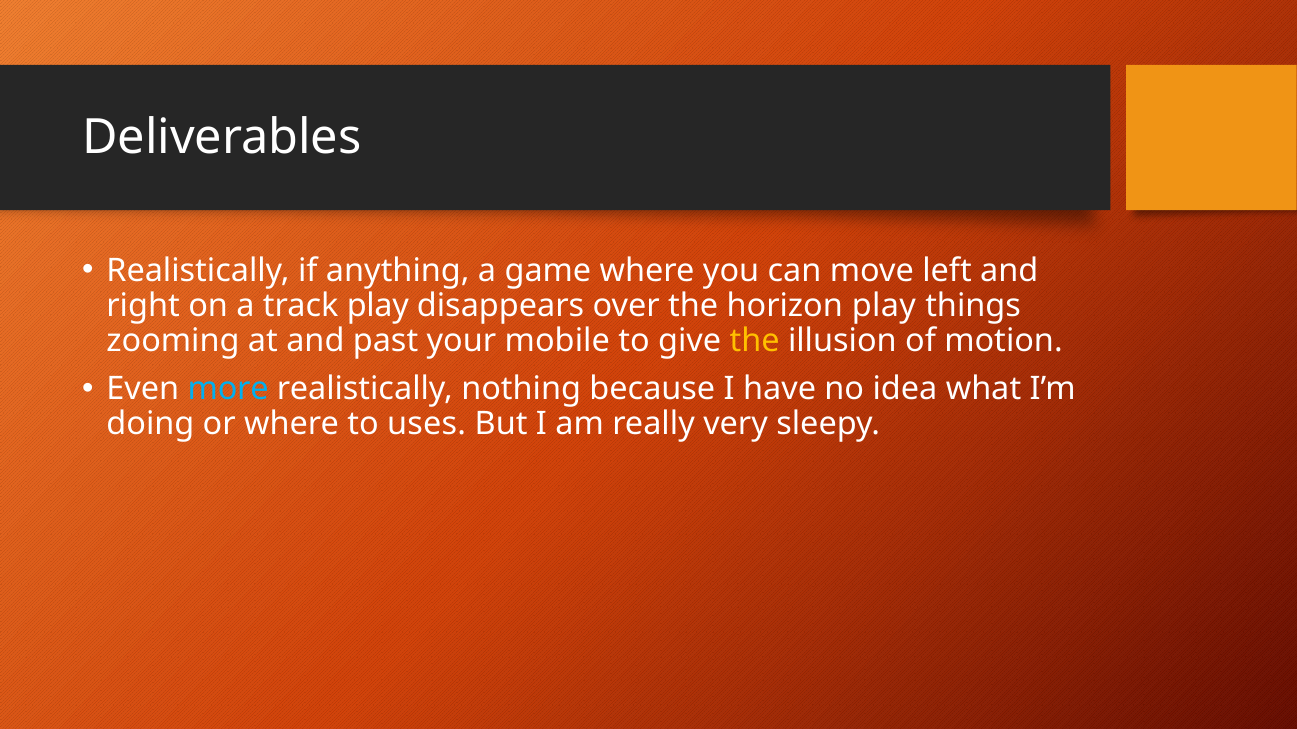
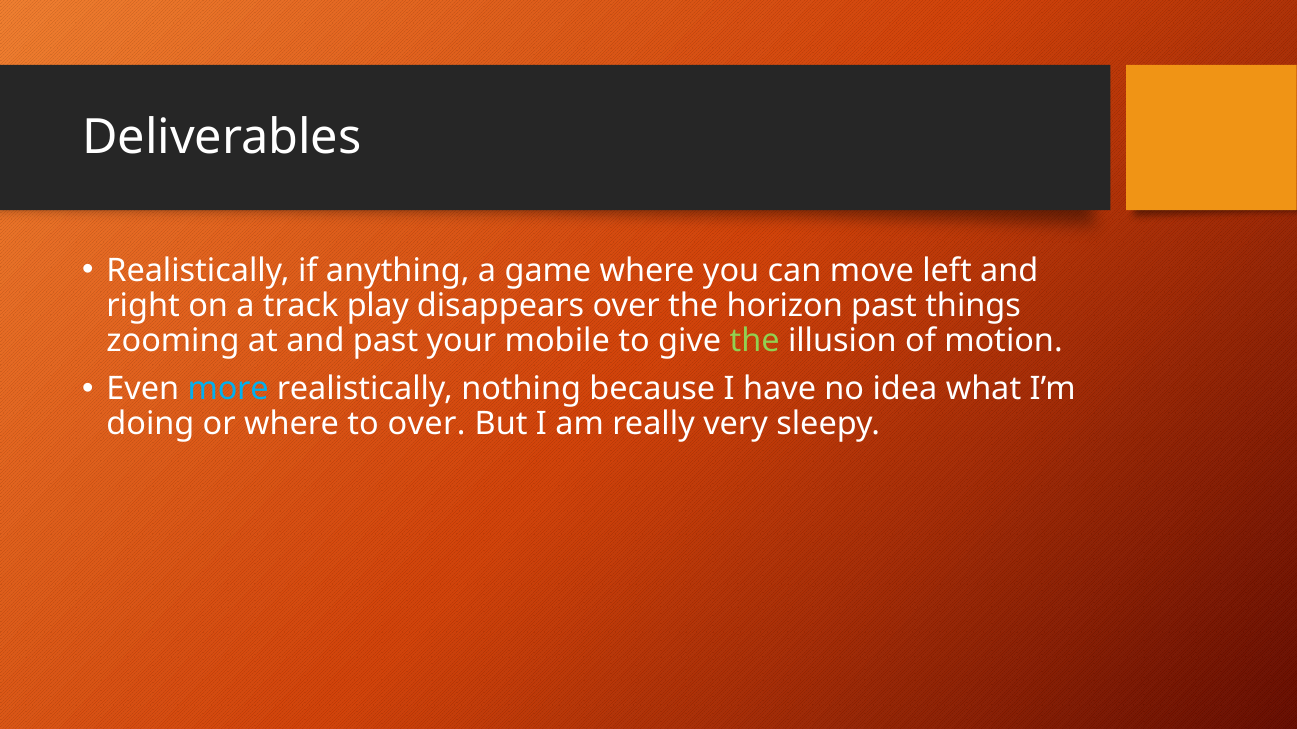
horizon play: play -> past
the at (755, 341) colour: yellow -> light green
to uses: uses -> over
